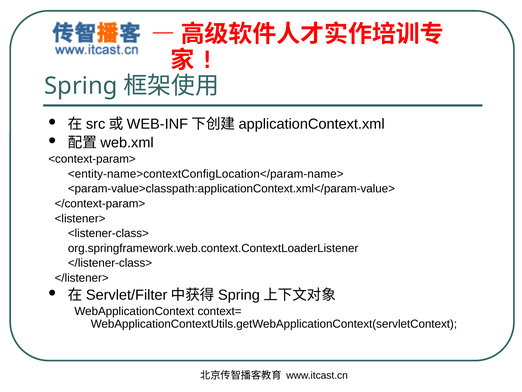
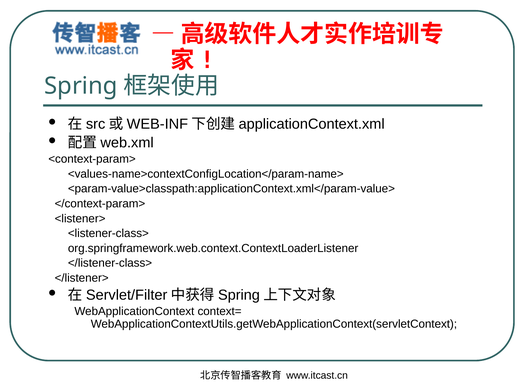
<entity-name>contextConfigLocation</param-name>: <entity-name>contextConfigLocation</param-name> -> <values-name>contextConfigLocation</param-name>
